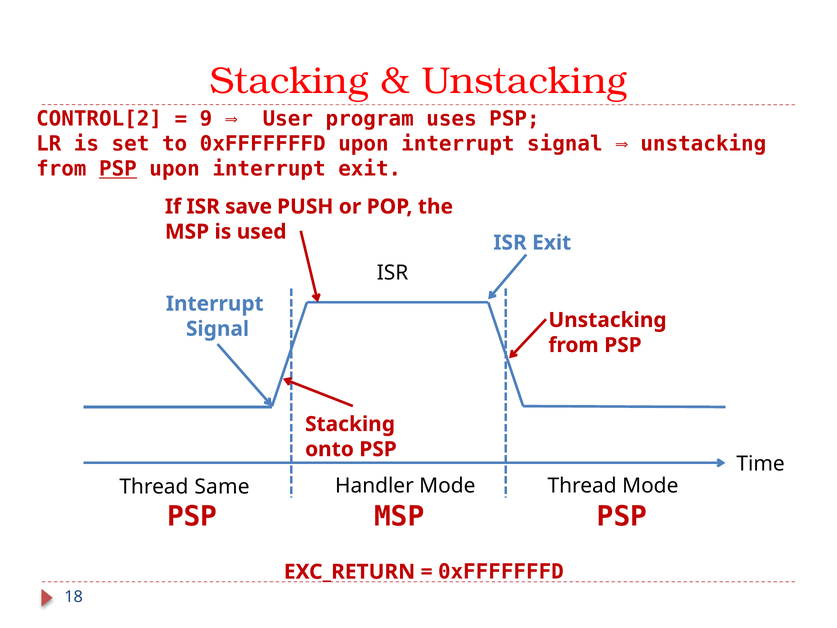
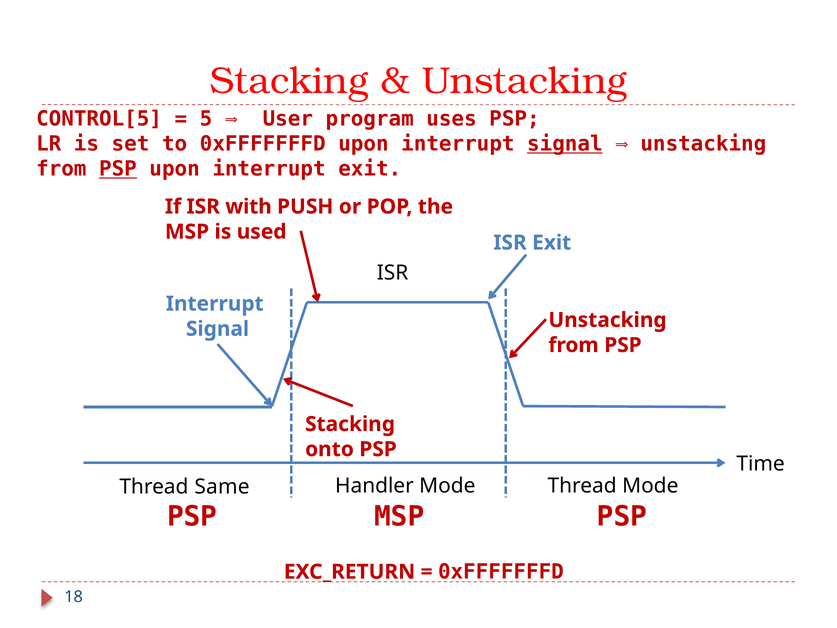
CONTROL[2: CONTROL[2 -> CONTROL[5
9: 9 -> 5
signal at (565, 144) underline: none -> present
save: save -> with
